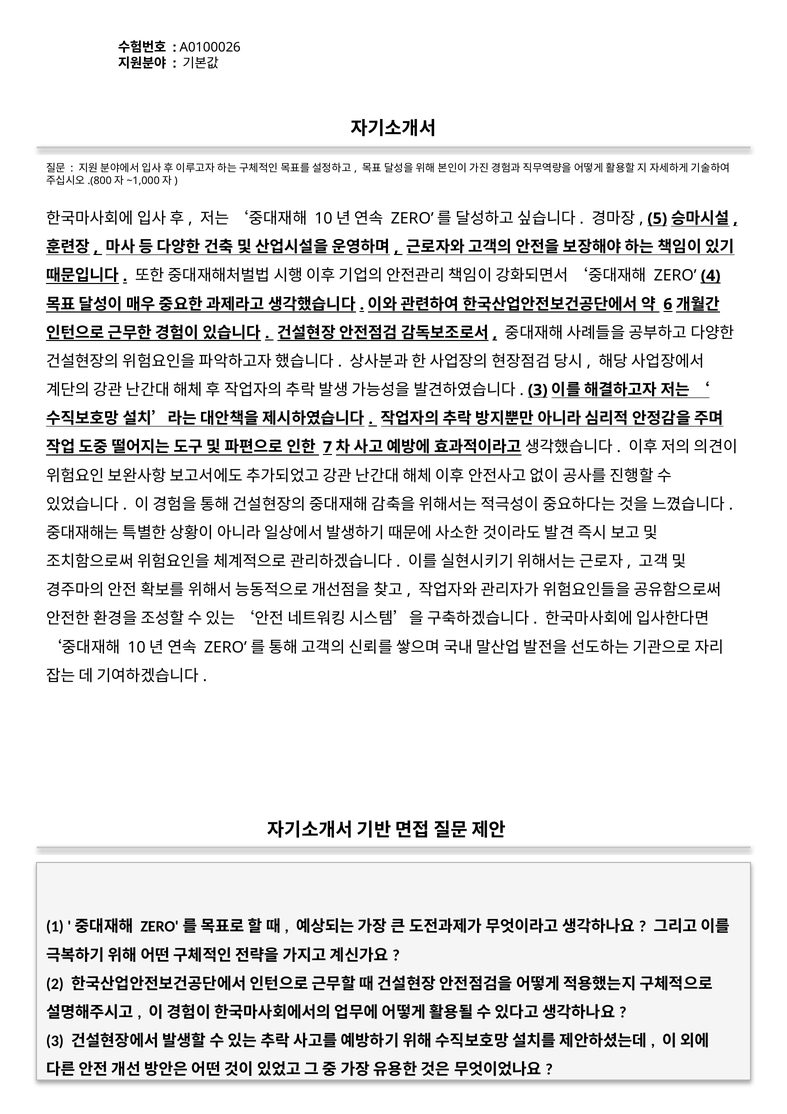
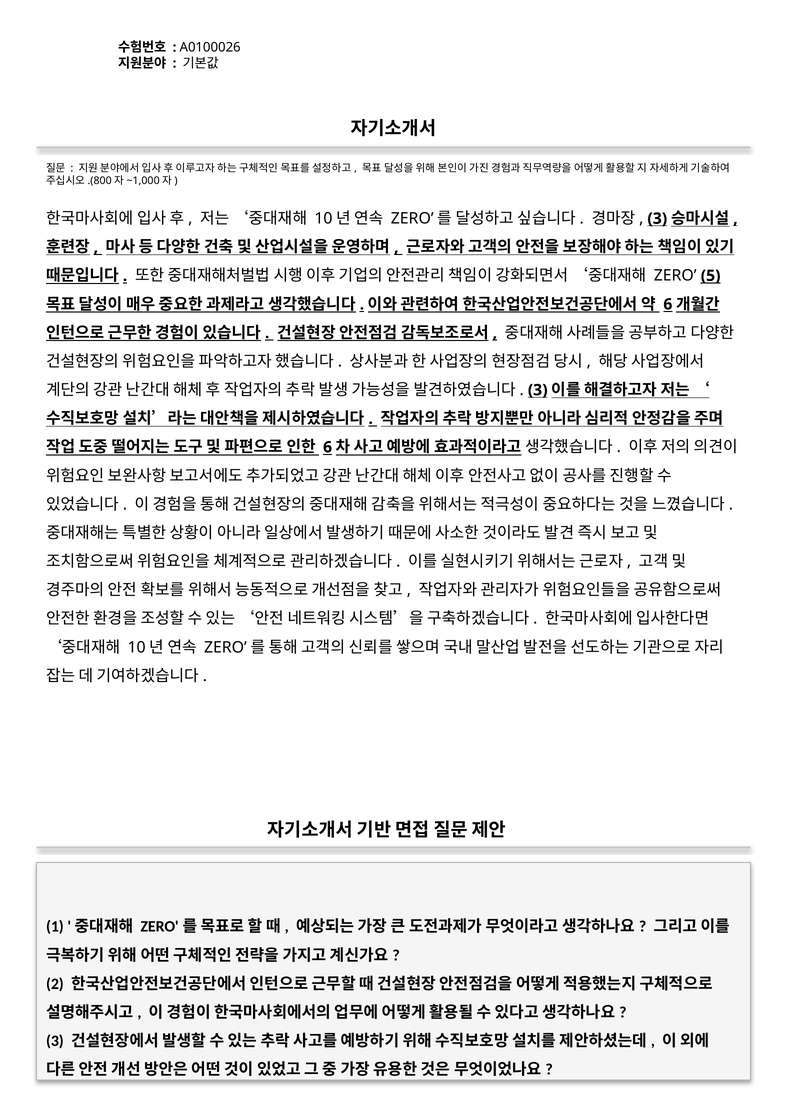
5 at (657, 218): 5 -> 3
4: 4 -> 5
7 at (328, 447): 7 -> 6
